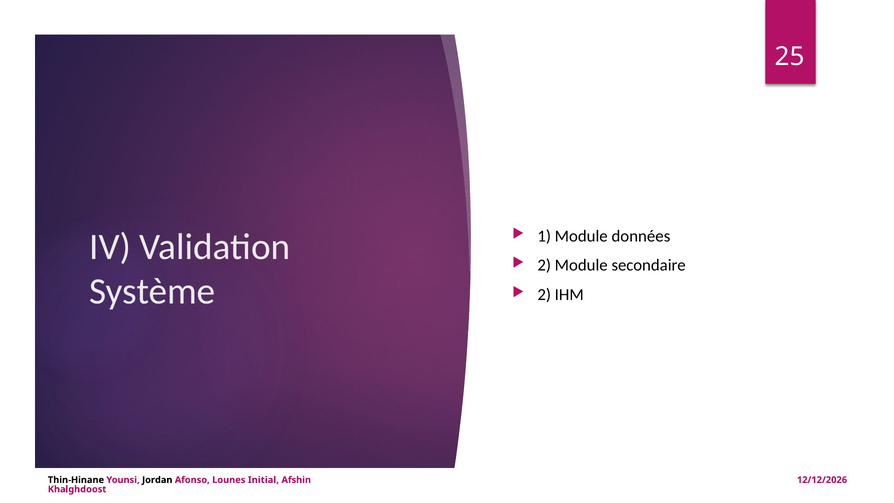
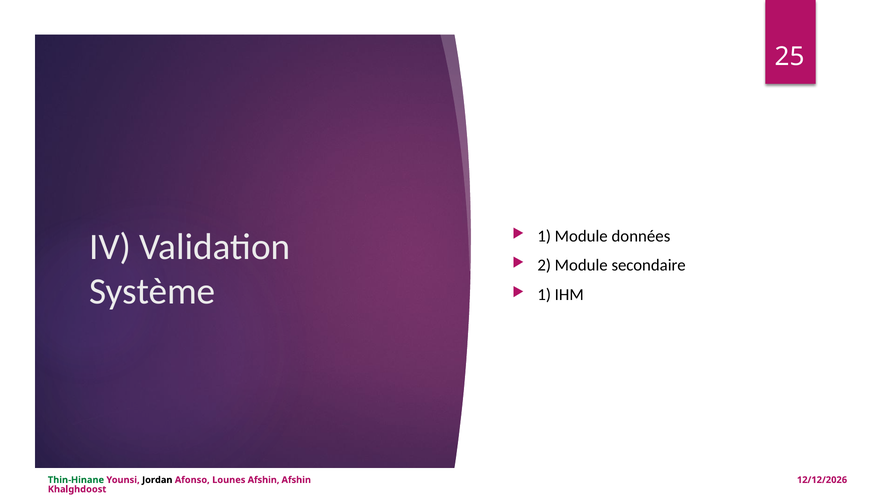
2 at (544, 295): 2 -> 1
Thin-Hinane colour: black -> green
Lounes Initial: Initial -> Afshin
